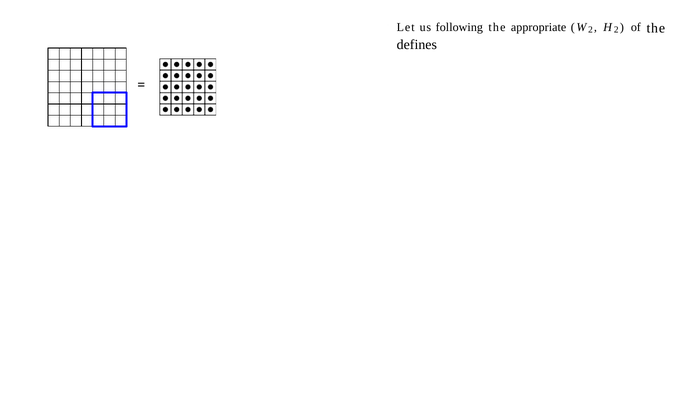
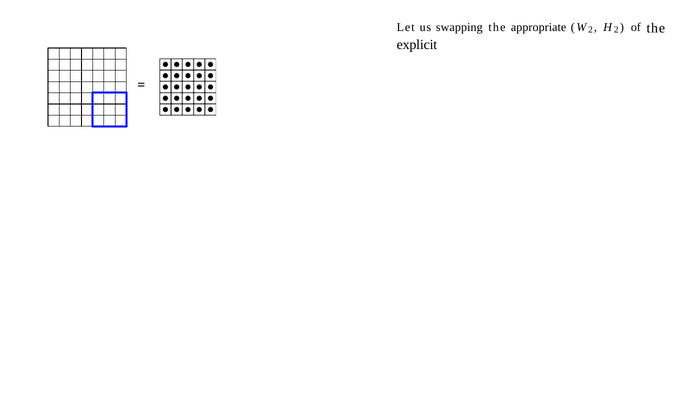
following: following -> swapping
defines: defines -> explicit
